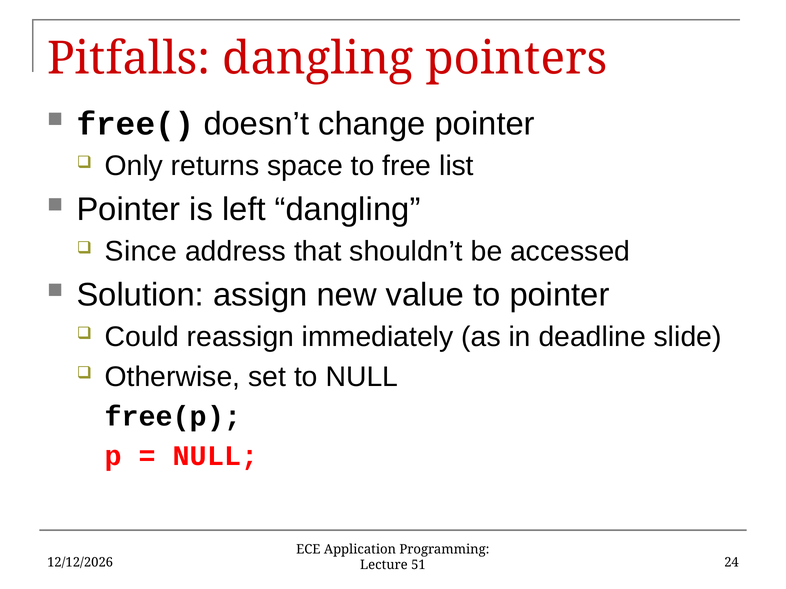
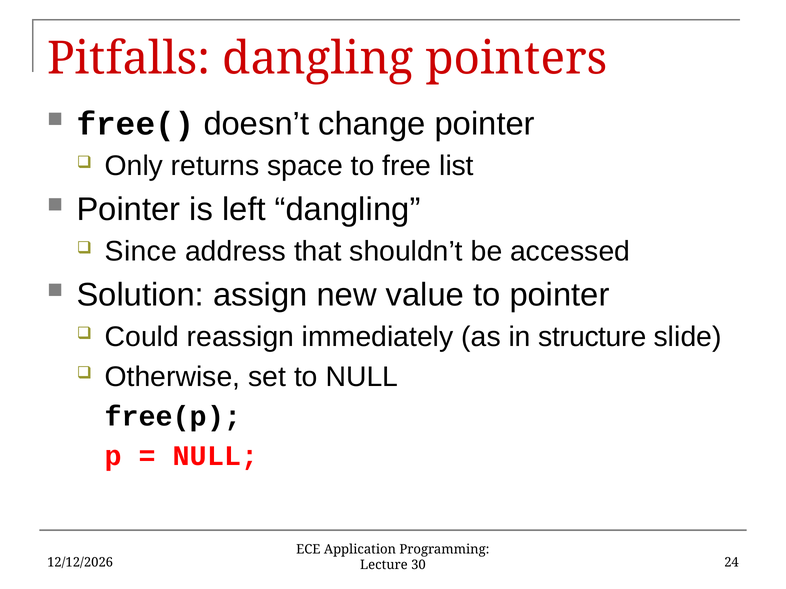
deadline: deadline -> structure
51: 51 -> 30
